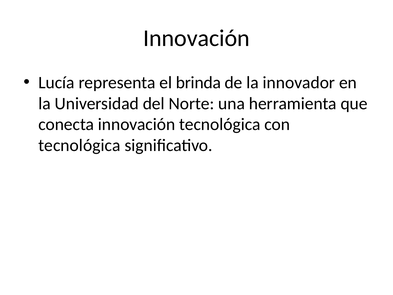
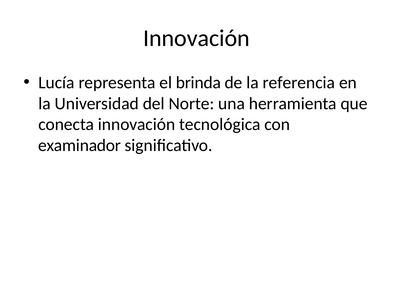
innovador: innovador -> referencia
tecnológica at (79, 145): tecnológica -> examinador
